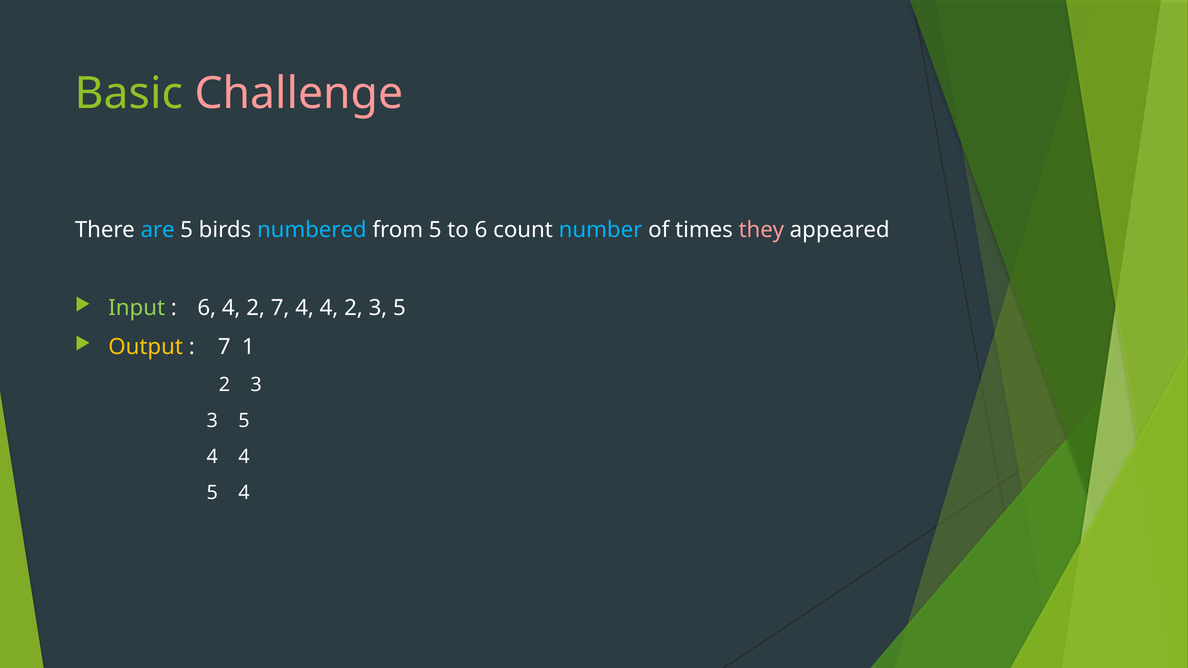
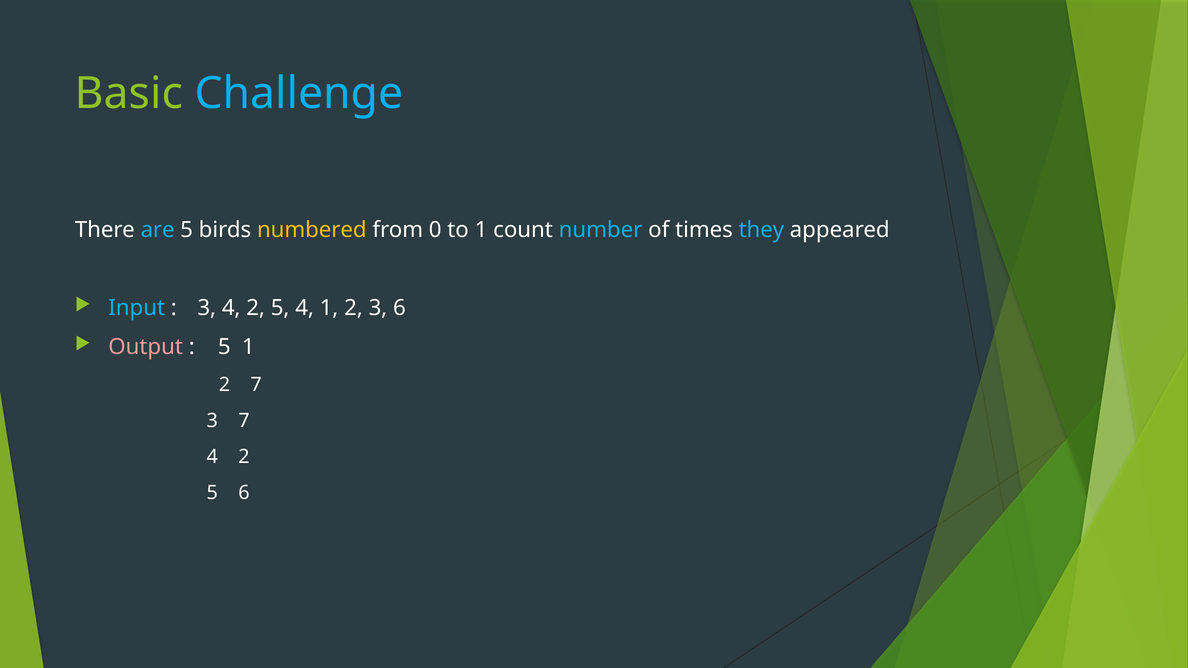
Challenge colour: pink -> light blue
numbered colour: light blue -> yellow
from 5: 5 -> 0
to 6: 6 -> 1
they colour: pink -> light blue
Input colour: light green -> light blue
6 at (207, 308): 6 -> 3
7 at (280, 308): 7 -> 5
4 at (329, 308): 4 -> 1
2 3 5: 5 -> 6
Output colour: yellow -> pink
7 at (224, 347): 7 -> 5
3 at (256, 385): 3 -> 7
5 at (244, 421): 5 -> 7
4 at (244, 457): 4 -> 2
4 at (244, 493): 4 -> 6
